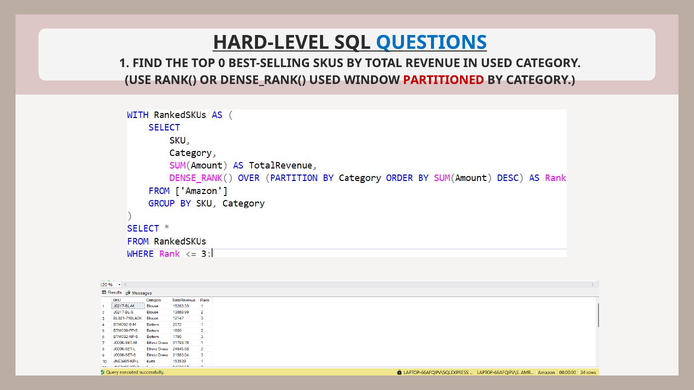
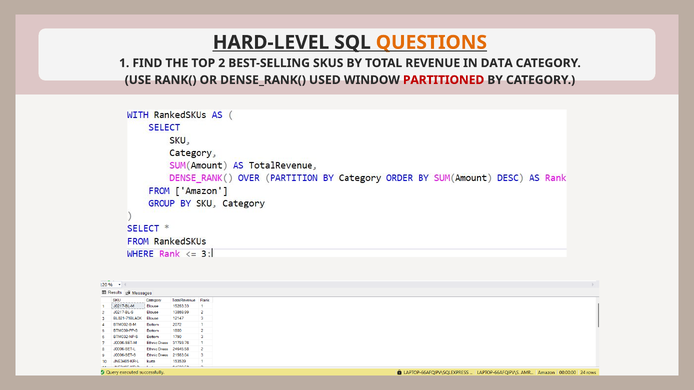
QUESTIONS colour: blue -> orange
0: 0 -> 2
IN USED: USED -> DATA
